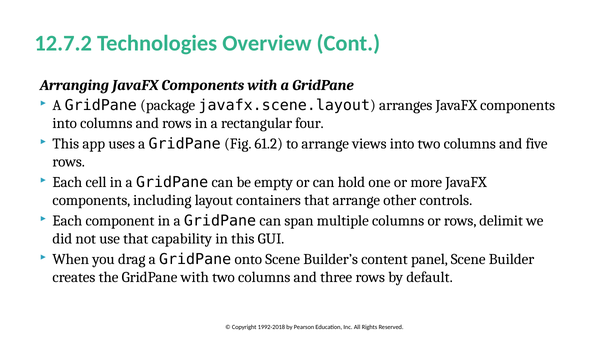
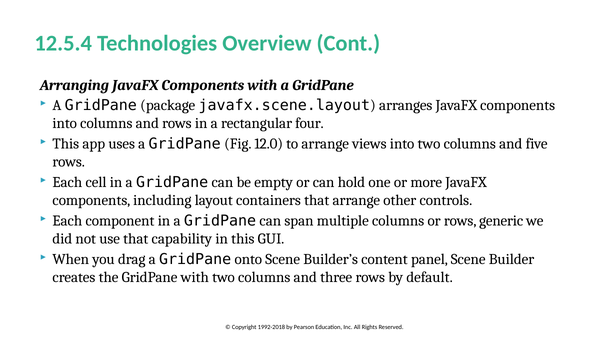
12.7.2: 12.7.2 -> 12.5.4
61.2: 61.2 -> 12.0
delimit: delimit -> generic
